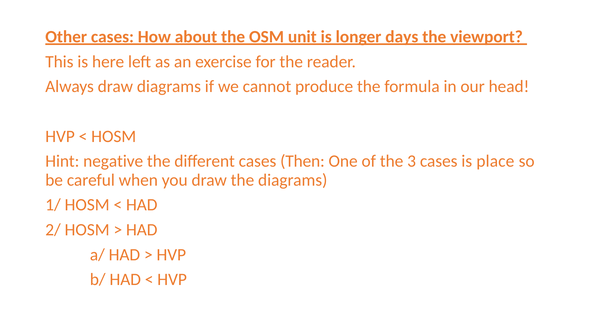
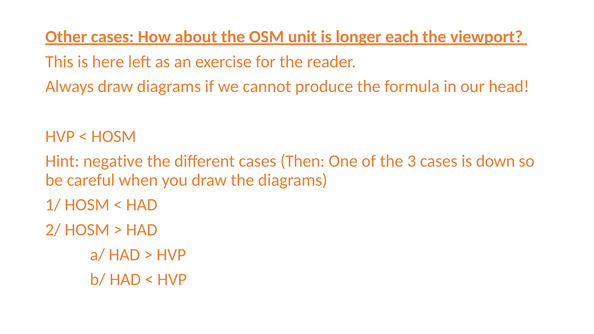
days: days -> each
place: place -> down
